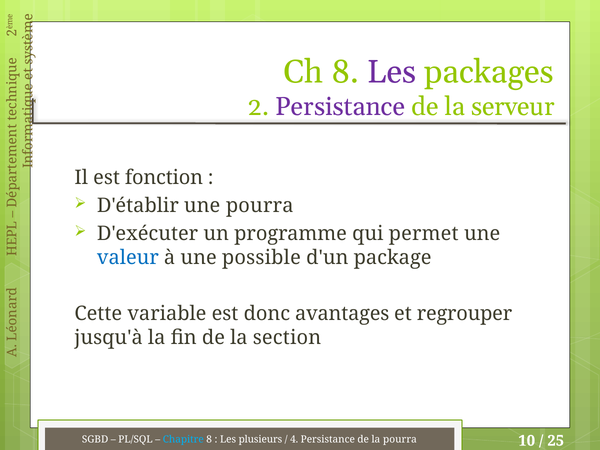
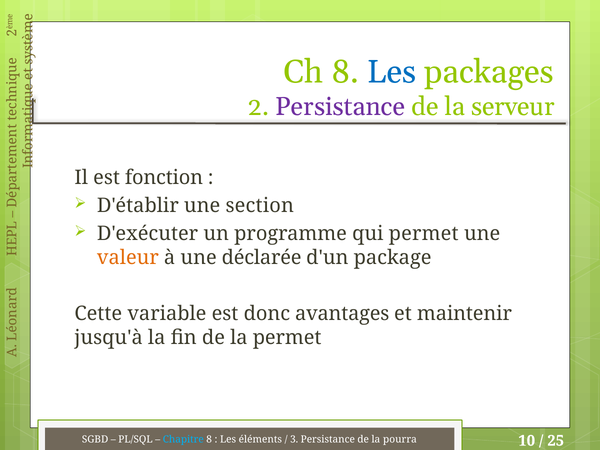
Les at (392, 72) colour: purple -> blue
une pourra: pourra -> section
valeur colour: blue -> orange
possible: possible -> déclarée
regrouper: regrouper -> maintenir
la section: section -> permet
plusieurs: plusieurs -> éléments
4: 4 -> 3
